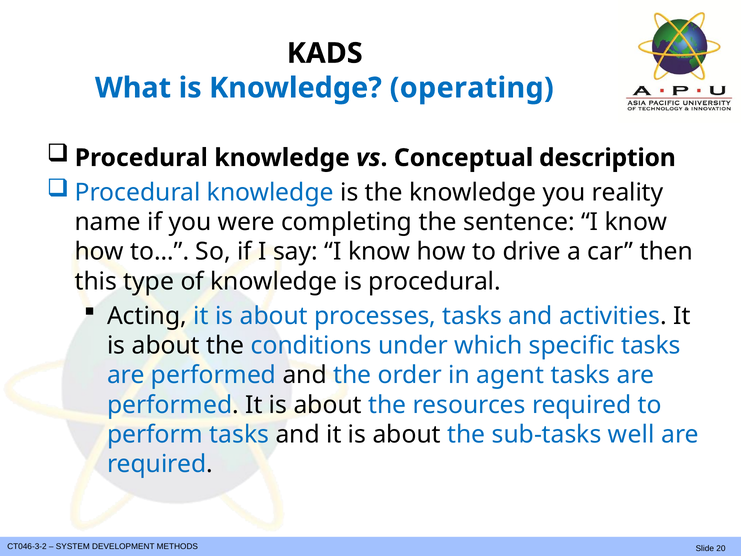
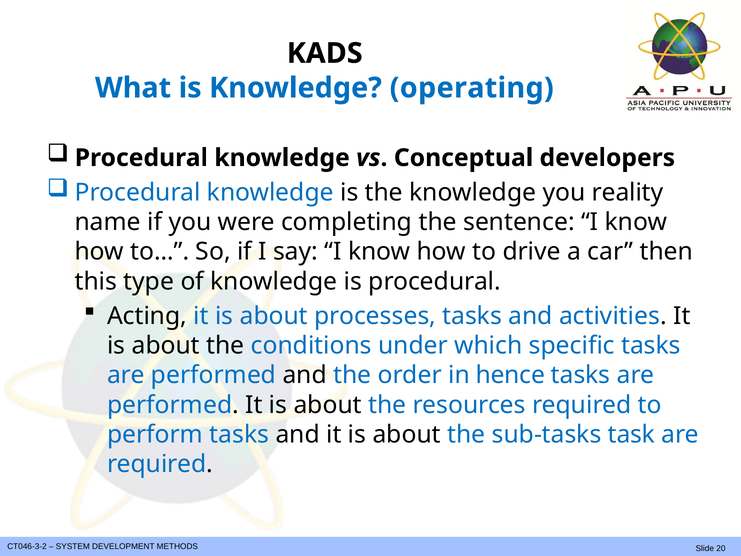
description: description -> developers
agent: agent -> hence
well: well -> task
